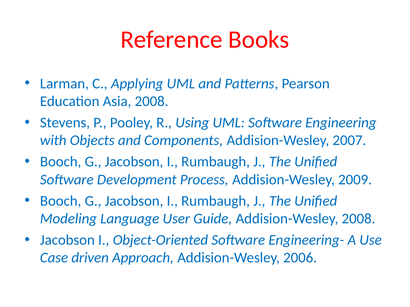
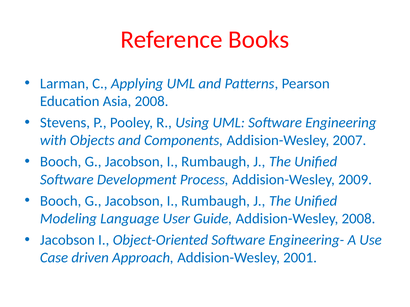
2006: 2006 -> 2001
